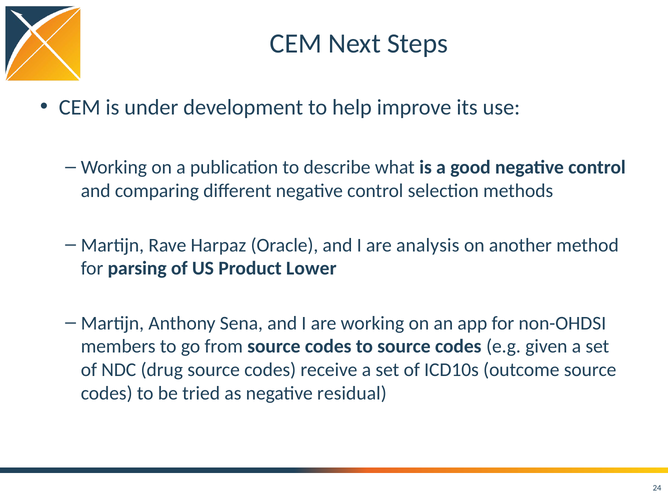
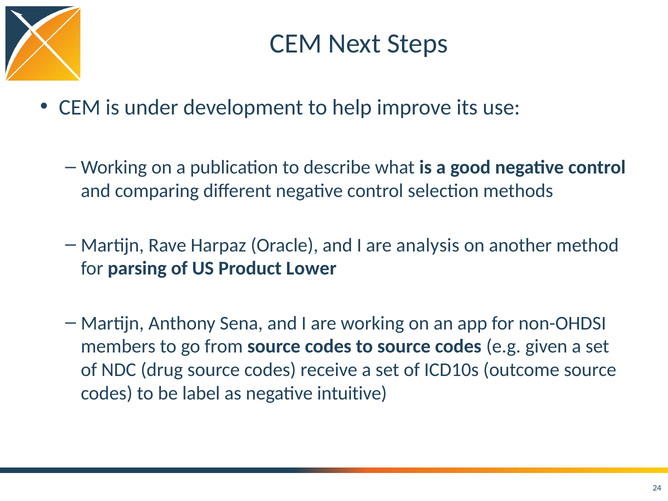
tried: tried -> label
residual: residual -> intuitive
